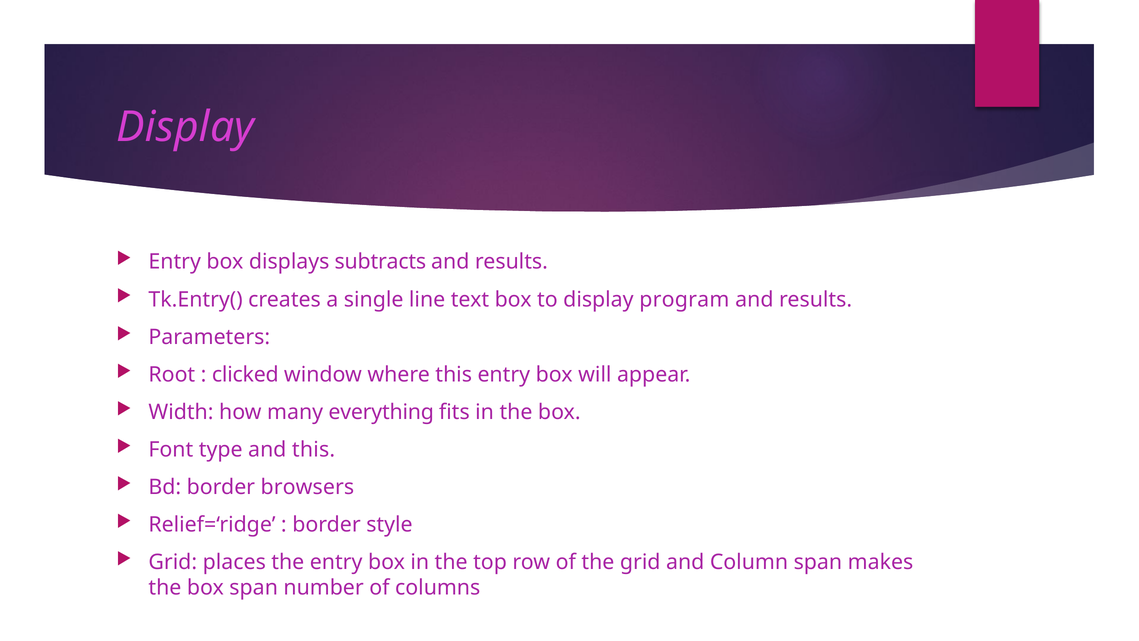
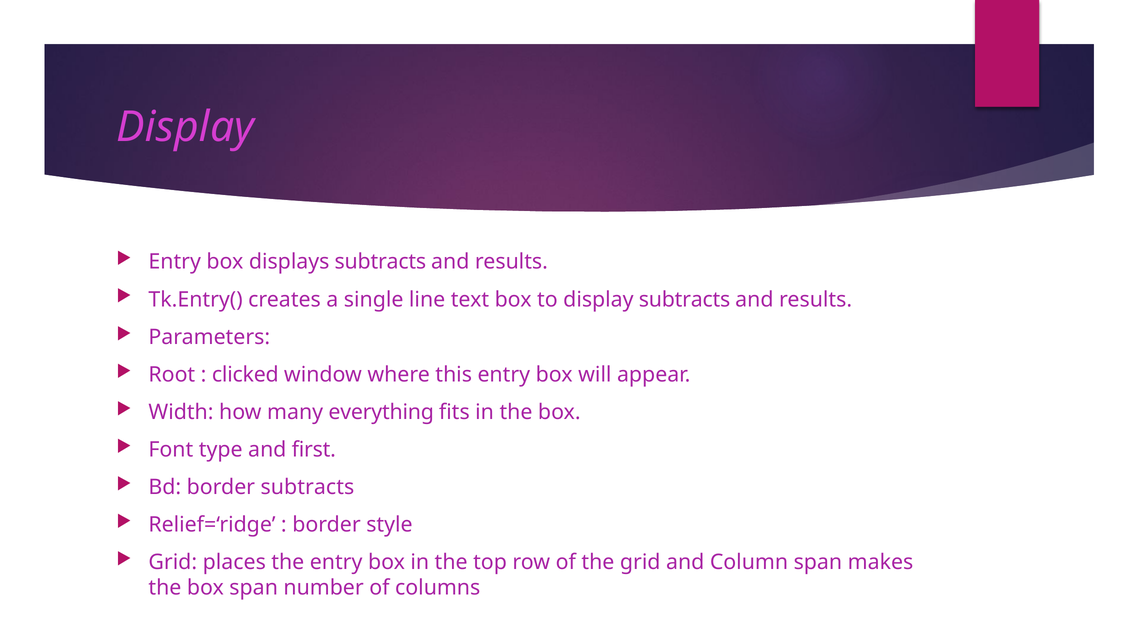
display program: program -> subtracts
and this: this -> first
border browsers: browsers -> subtracts
